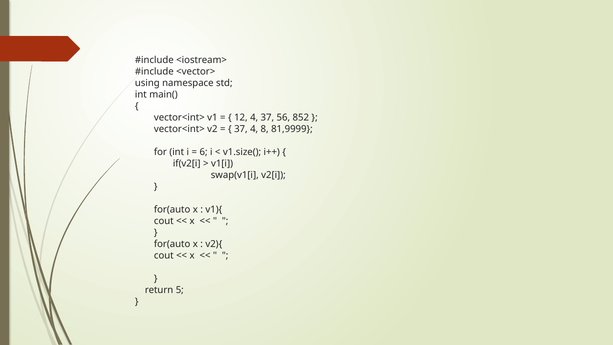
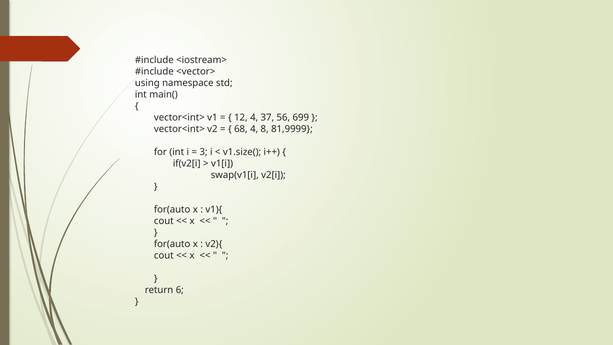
852: 852 -> 699
37 at (241, 129): 37 -> 68
6: 6 -> 3
5: 5 -> 6
